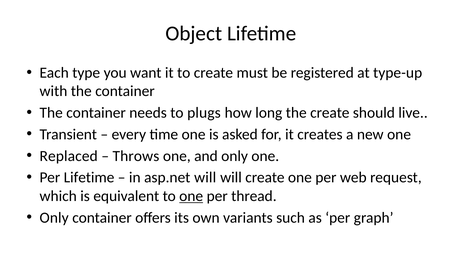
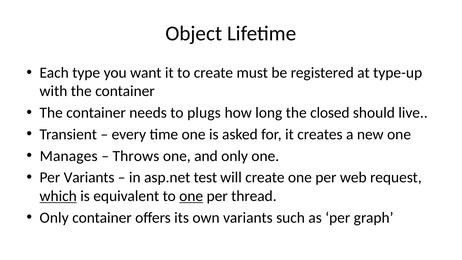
the create: create -> closed
Replaced: Replaced -> Manages
Per Lifetime: Lifetime -> Variants
asp.net will: will -> test
which underline: none -> present
